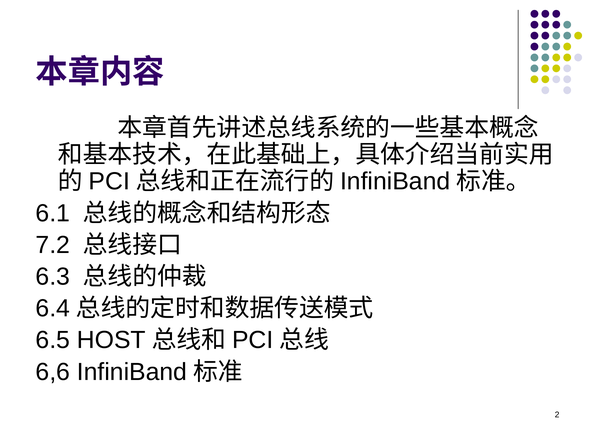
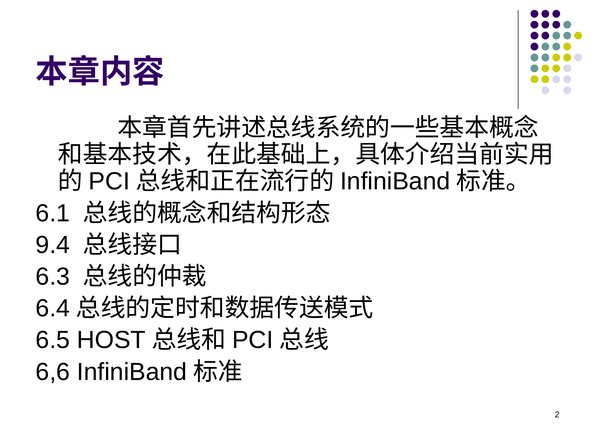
7.2: 7.2 -> 9.4
